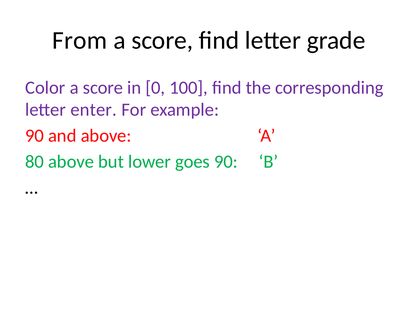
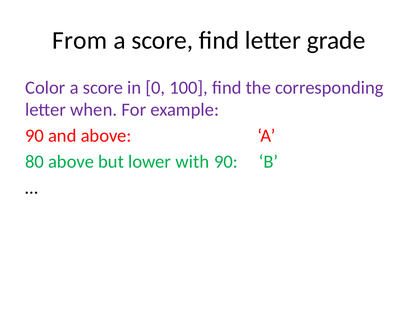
enter: enter -> when
goes: goes -> with
